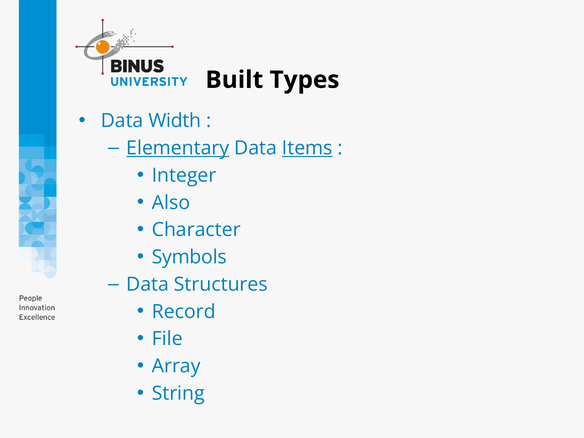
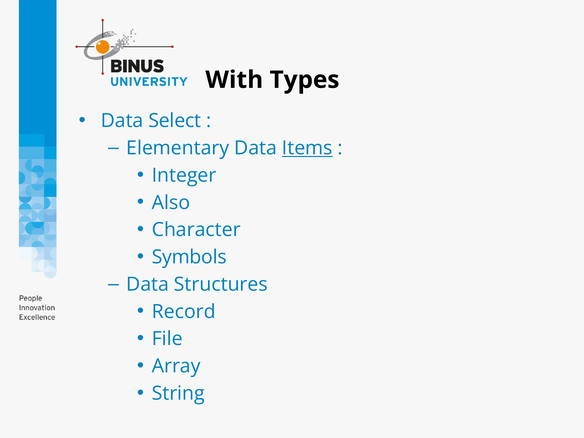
Built: Built -> With
Width: Width -> Select
Elementary underline: present -> none
